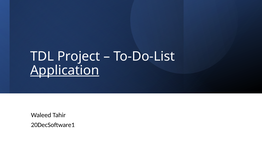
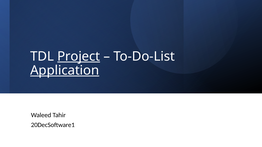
Project underline: none -> present
